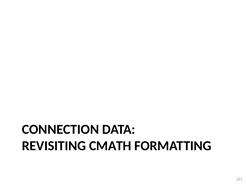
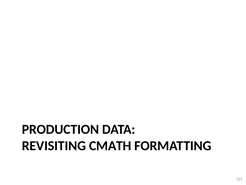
CONNECTION: CONNECTION -> PRODUCTION
